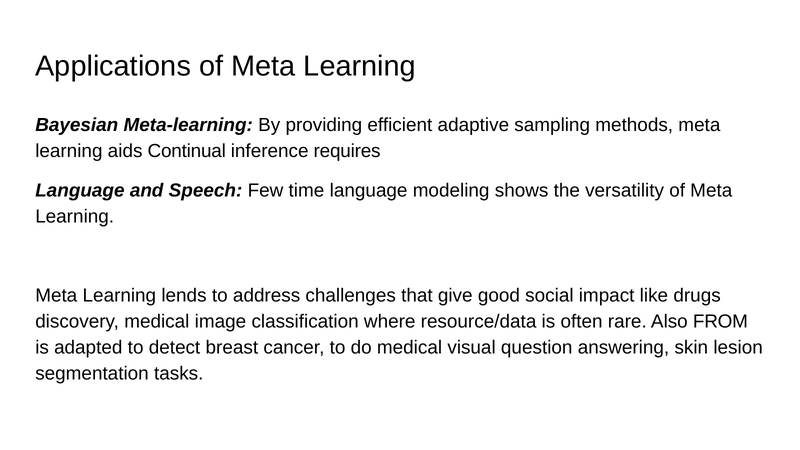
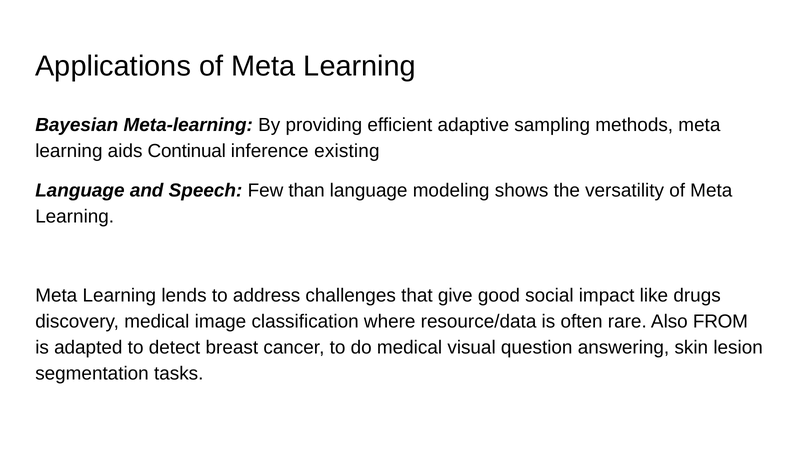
requires: requires -> existing
time: time -> than
